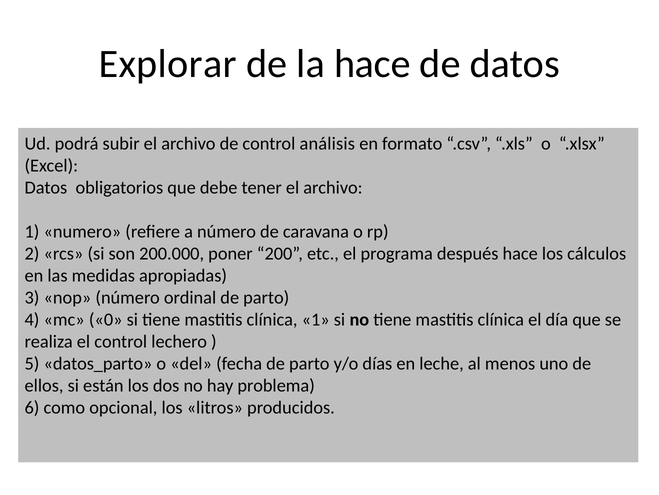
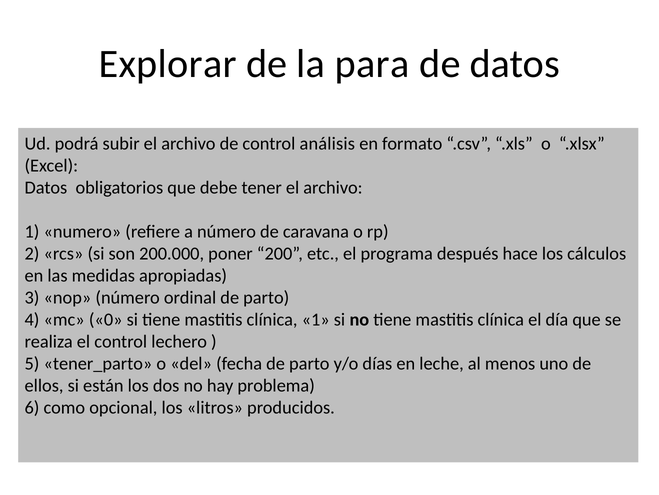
la hace: hace -> para
datos_parto: datos_parto -> tener_parto
